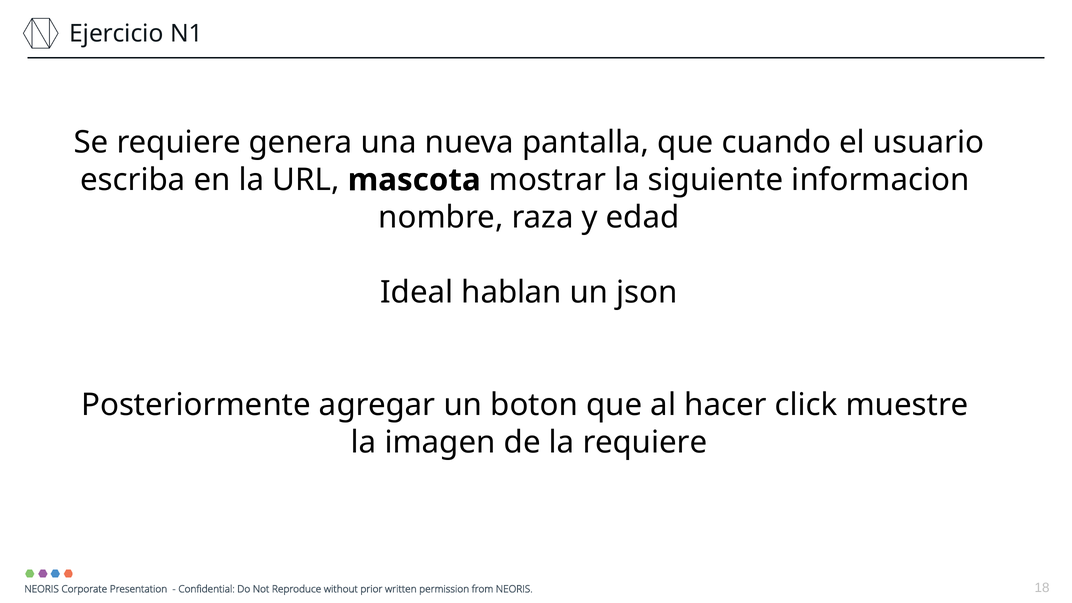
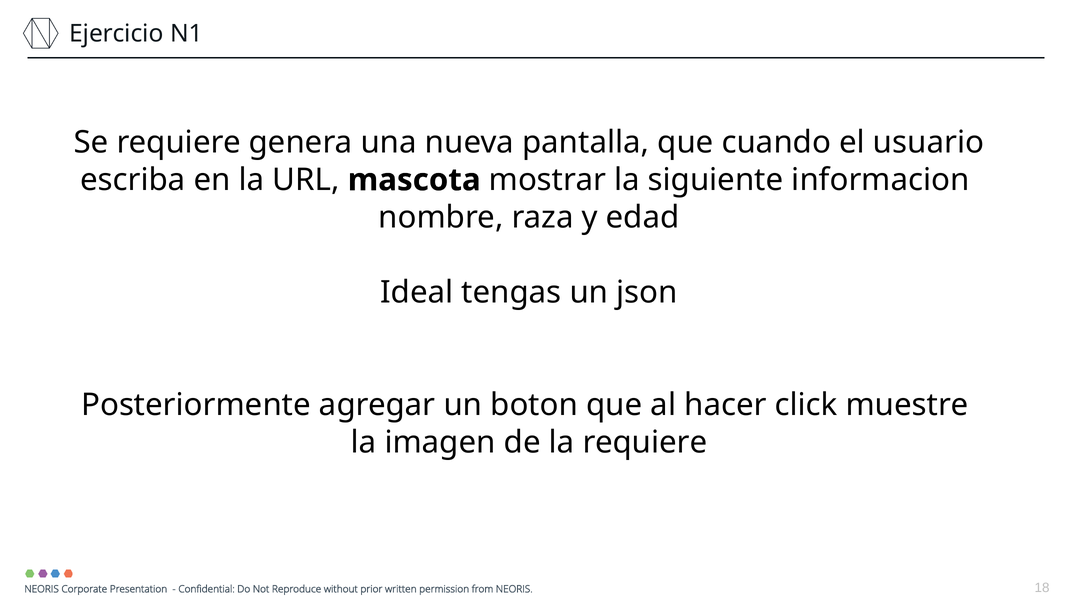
hablan: hablan -> tengas
